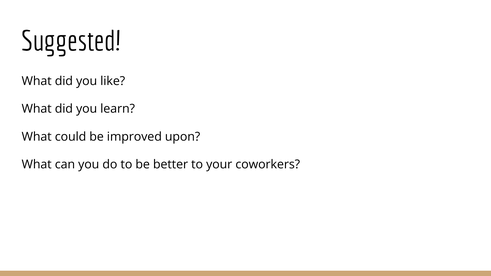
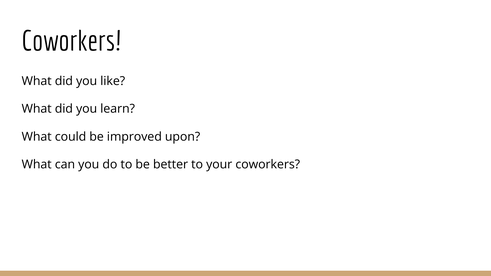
Suggested at (71, 42): Suggested -> Coworkers
